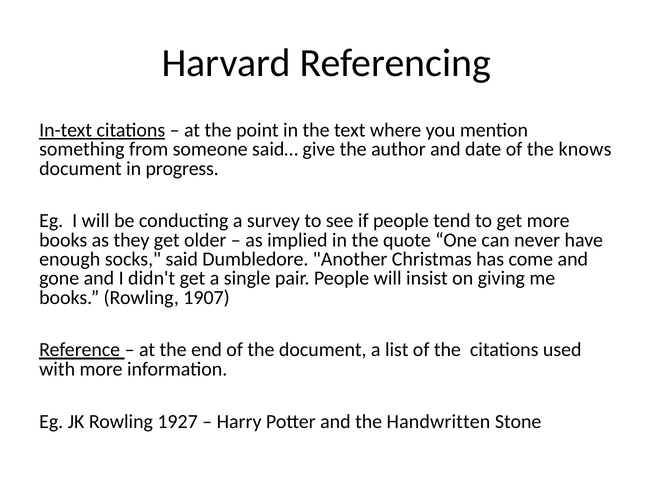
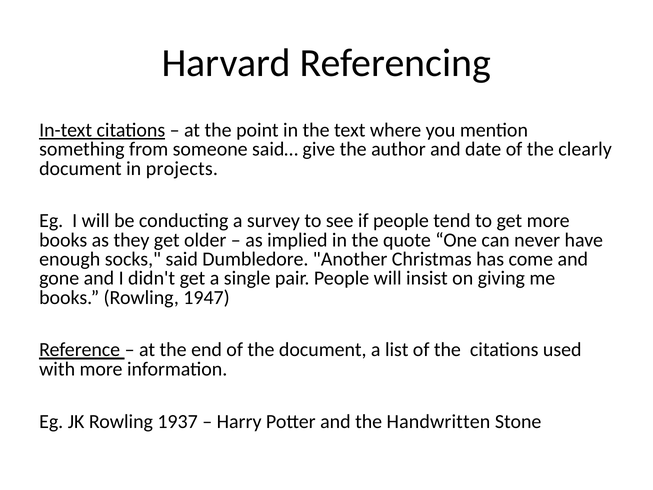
knows: knows -> clearly
progress: progress -> projects
1907: 1907 -> 1947
1927: 1927 -> 1937
